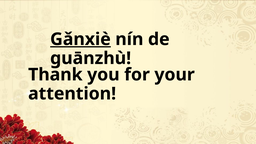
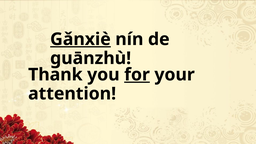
for underline: none -> present
